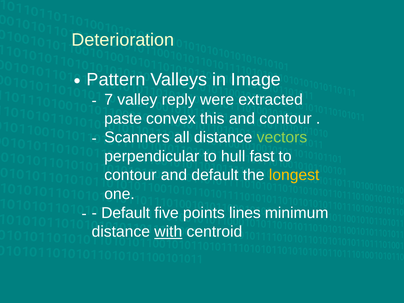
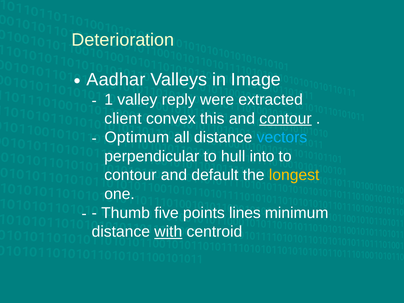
Pattern: Pattern -> Aadhar
7: 7 -> 1
paste: paste -> client
contour at (285, 119) underline: none -> present
Scanners: Scanners -> Optimum
vectors colour: light green -> light blue
fast: fast -> into
Default at (126, 213): Default -> Thumb
